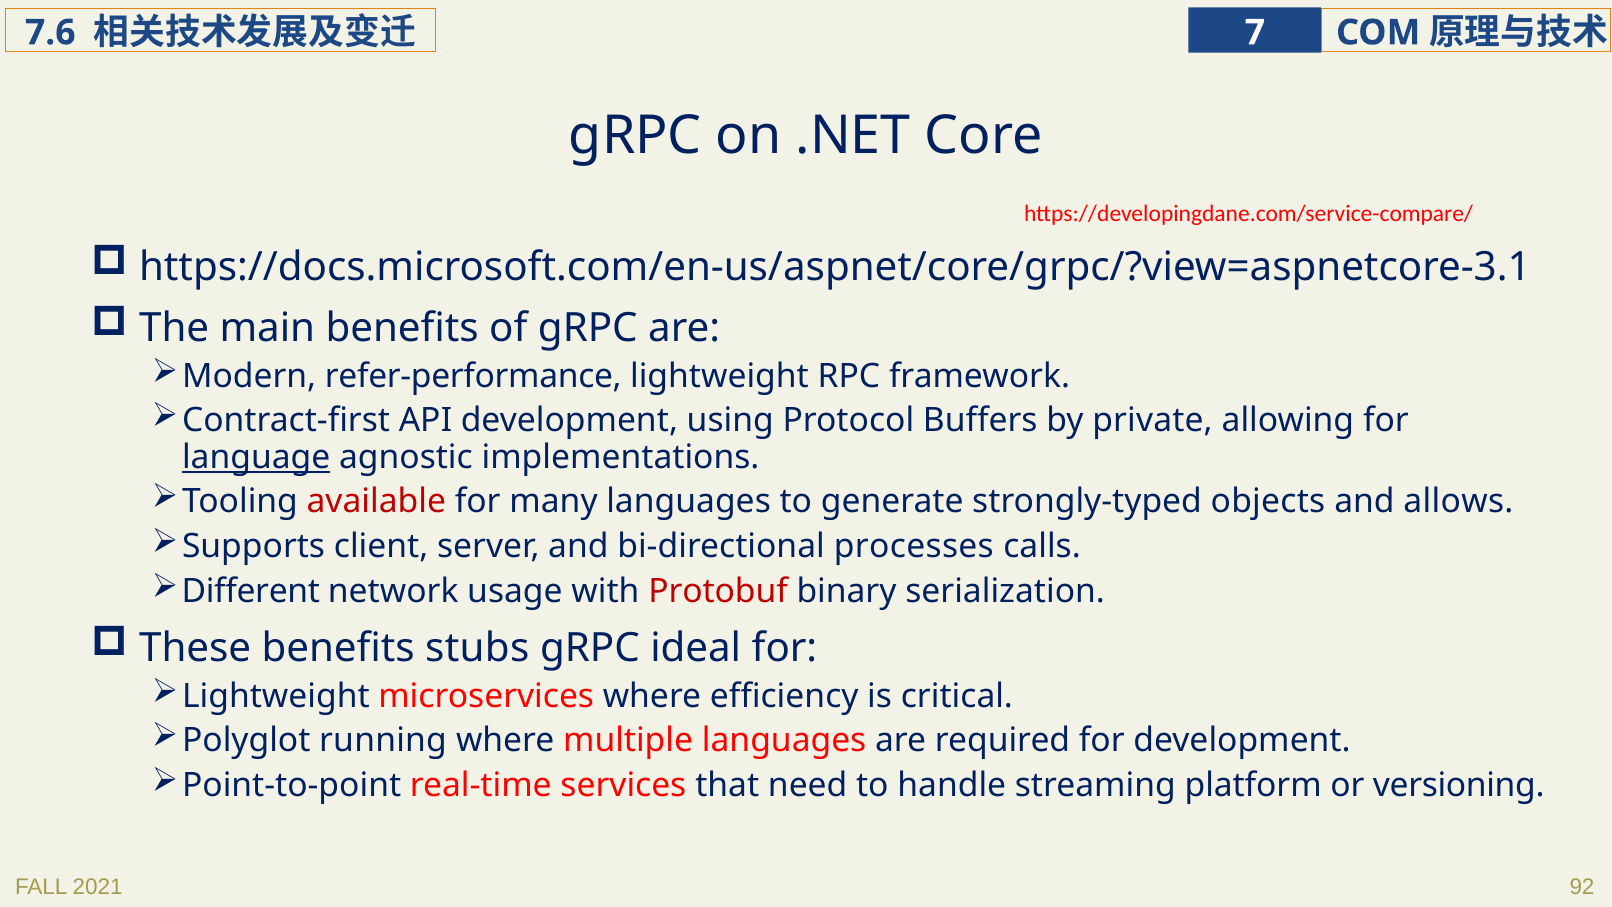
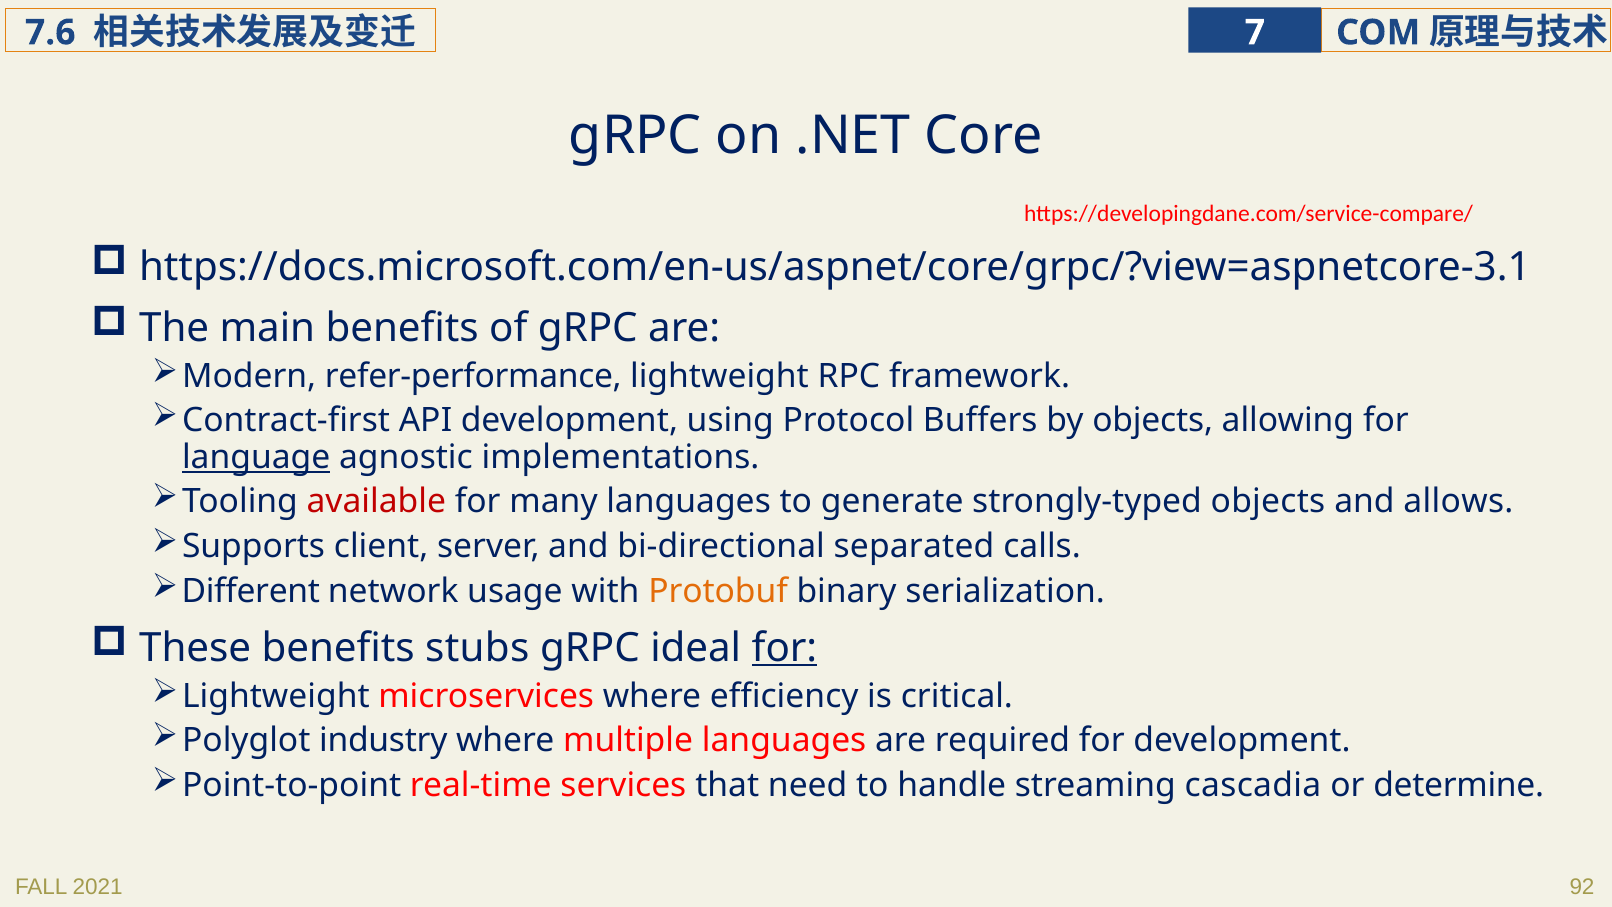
by private: private -> objects
processes: processes -> separated
Protobuf colour: red -> orange
for at (784, 648) underline: none -> present
running: running -> industry
platform: platform -> cascadia
versioning: versioning -> determine
